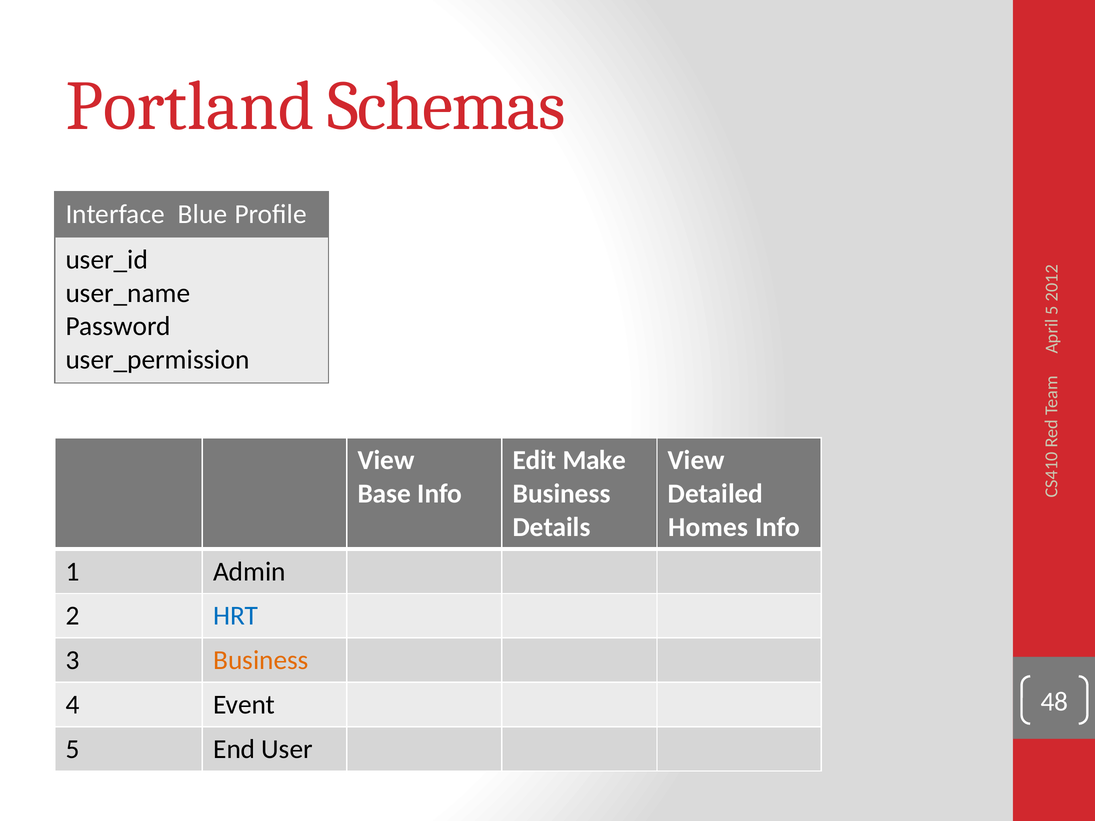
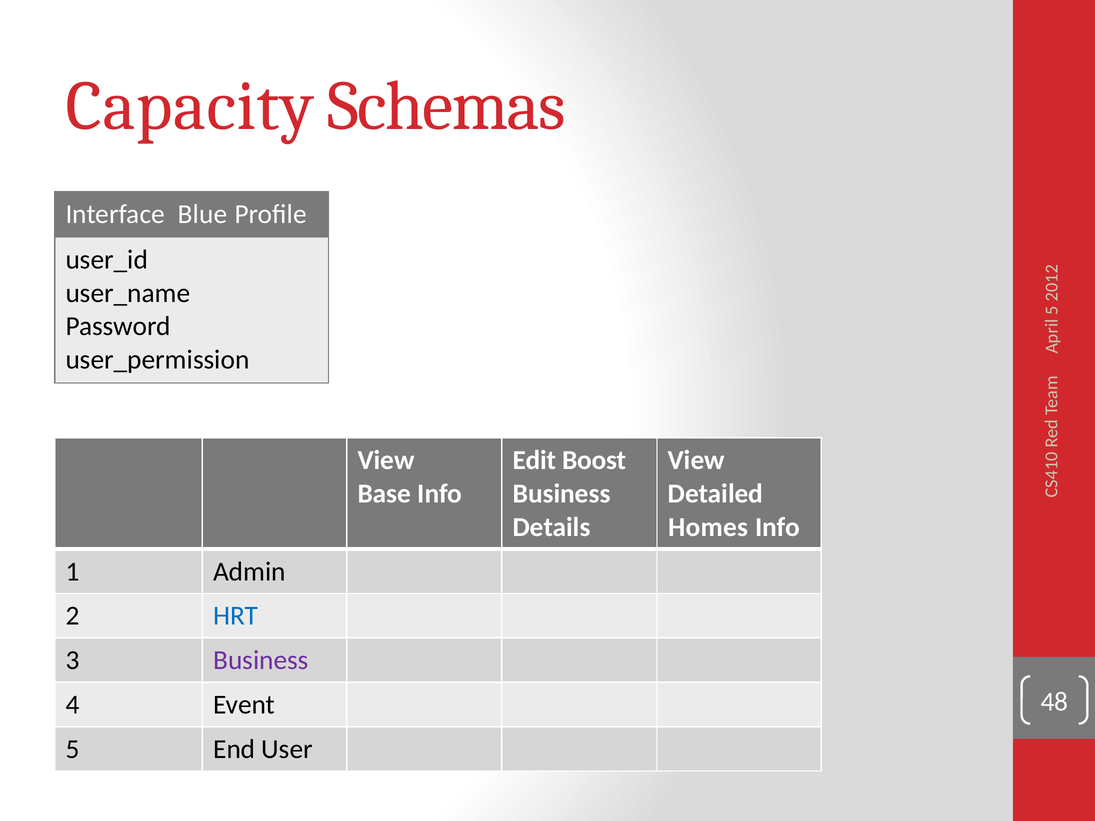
Portland: Portland -> Capacity
Make: Make -> Boost
Business at (261, 661) colour: orange -> purple
